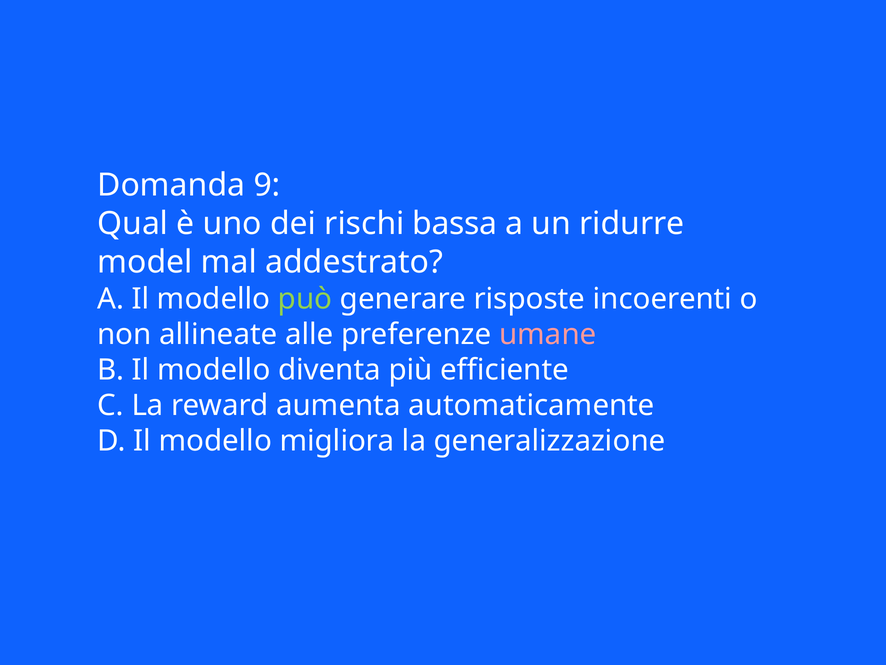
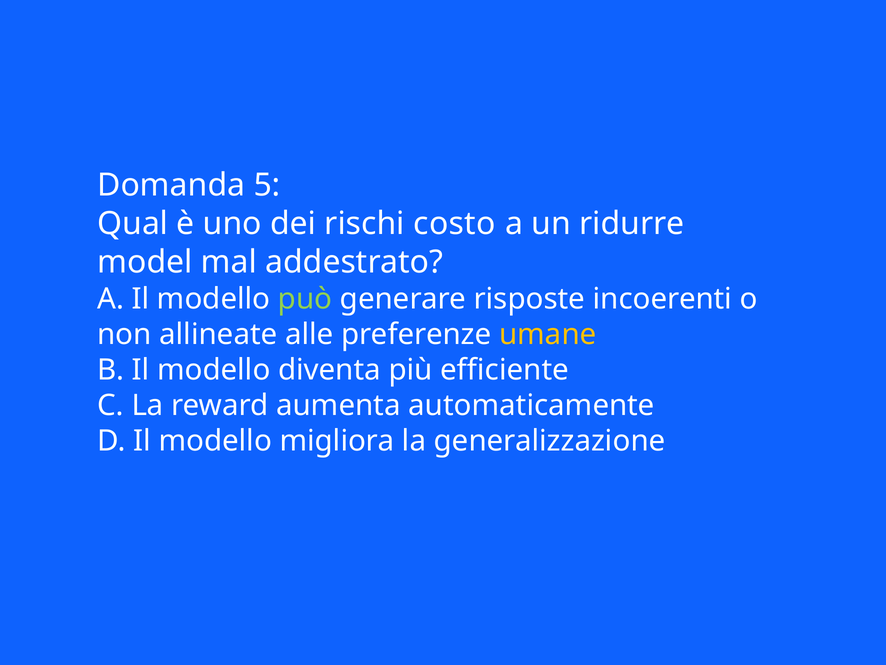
9: 9 -> 5
bassa: bassa -> costo
umane colour: pink -> yellow
